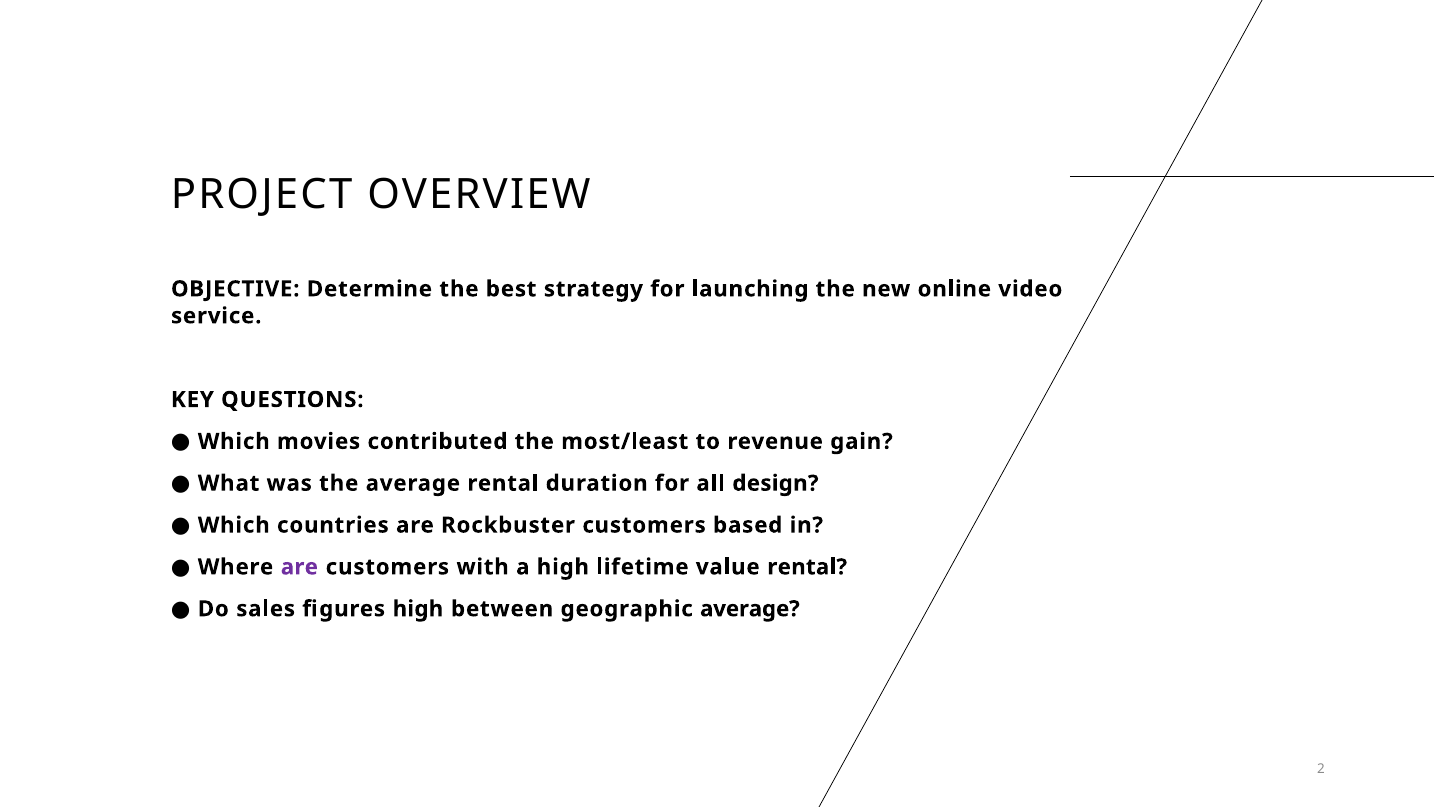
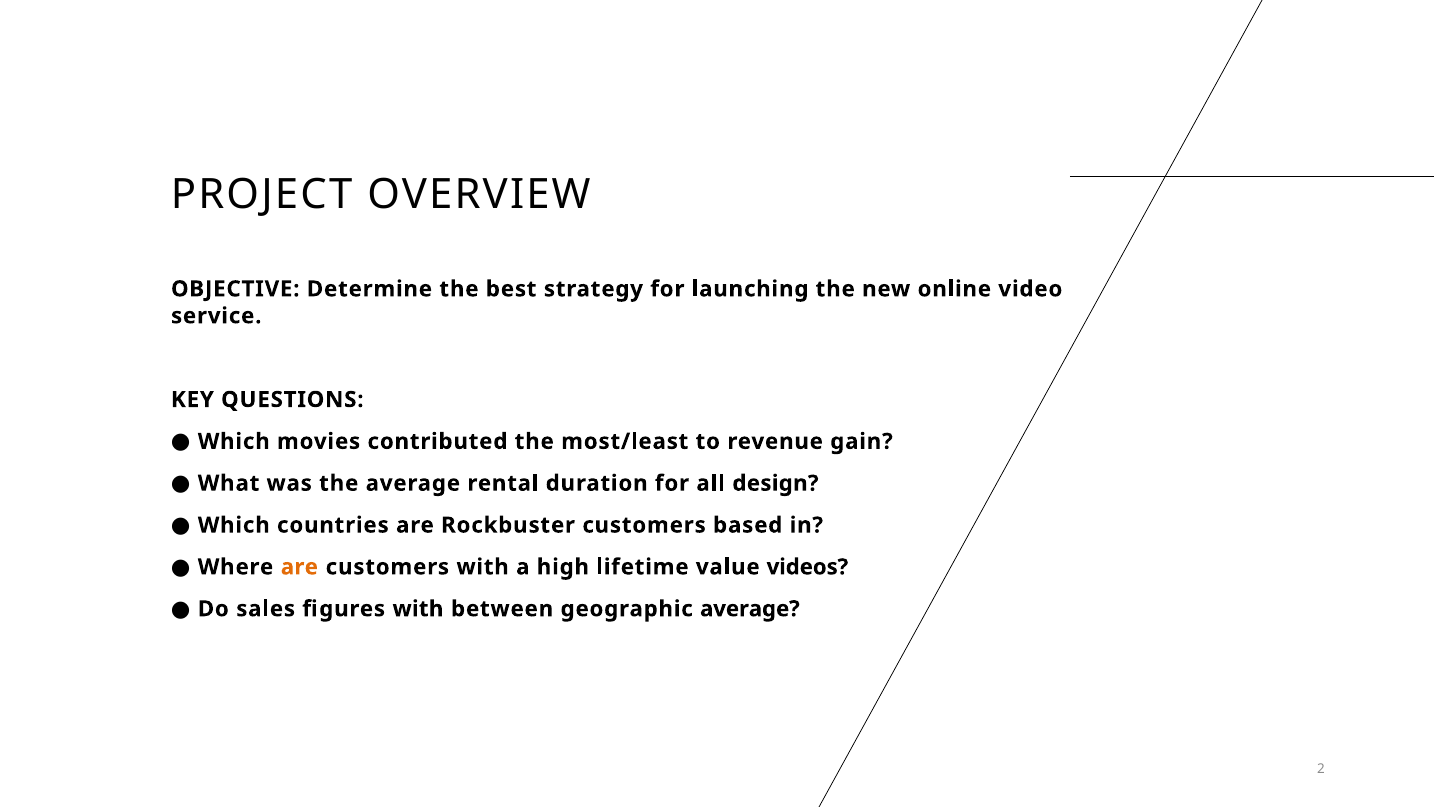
are at (299, 567) colour: purple -> orange
value rental: rental -> videos
figures high: high -> with
